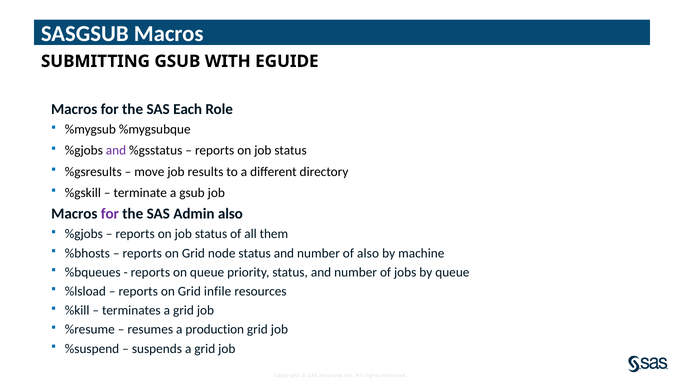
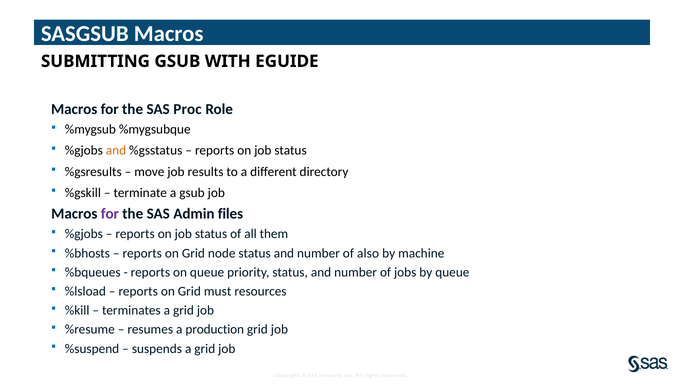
Each: Each -> Proc
and at (116, 150) colour: purple -> orange
Admin also: also -> files
infile: infile -> must
